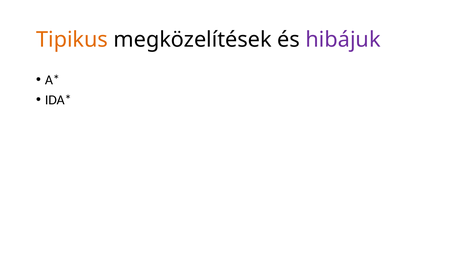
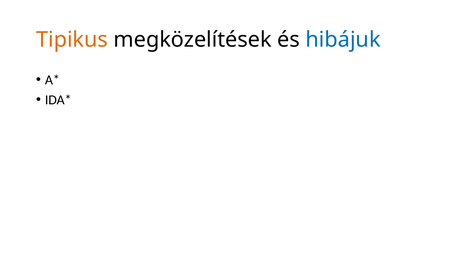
hibájuk colour: purple -> blue
